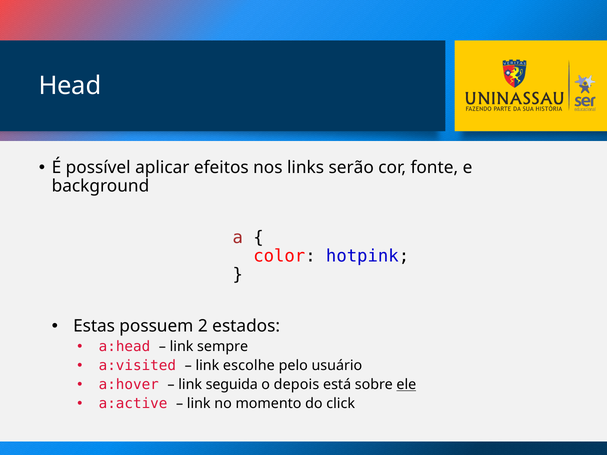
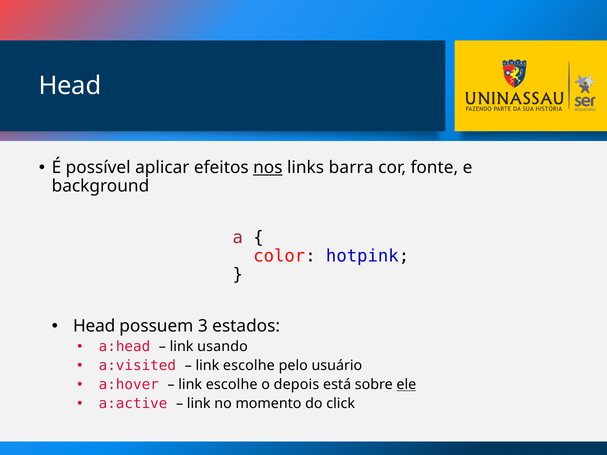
nos underline: none -> present
serão: serão -> barra
Estas at (94, 326): Estas -> Head
2: 2 -> 3
sempre: sempre -> usando
seguida at (232, 385): seguida -> escolhe
